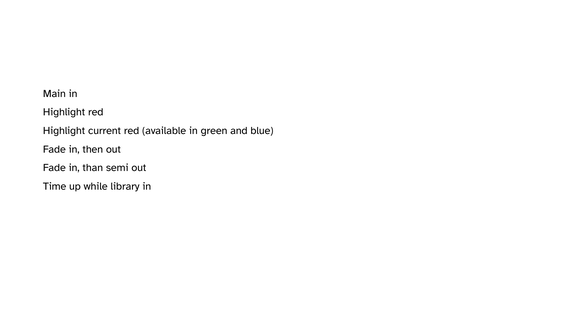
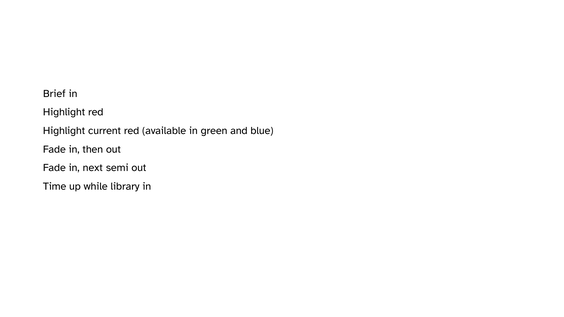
Main: Main -> Brief
than: than -> next
